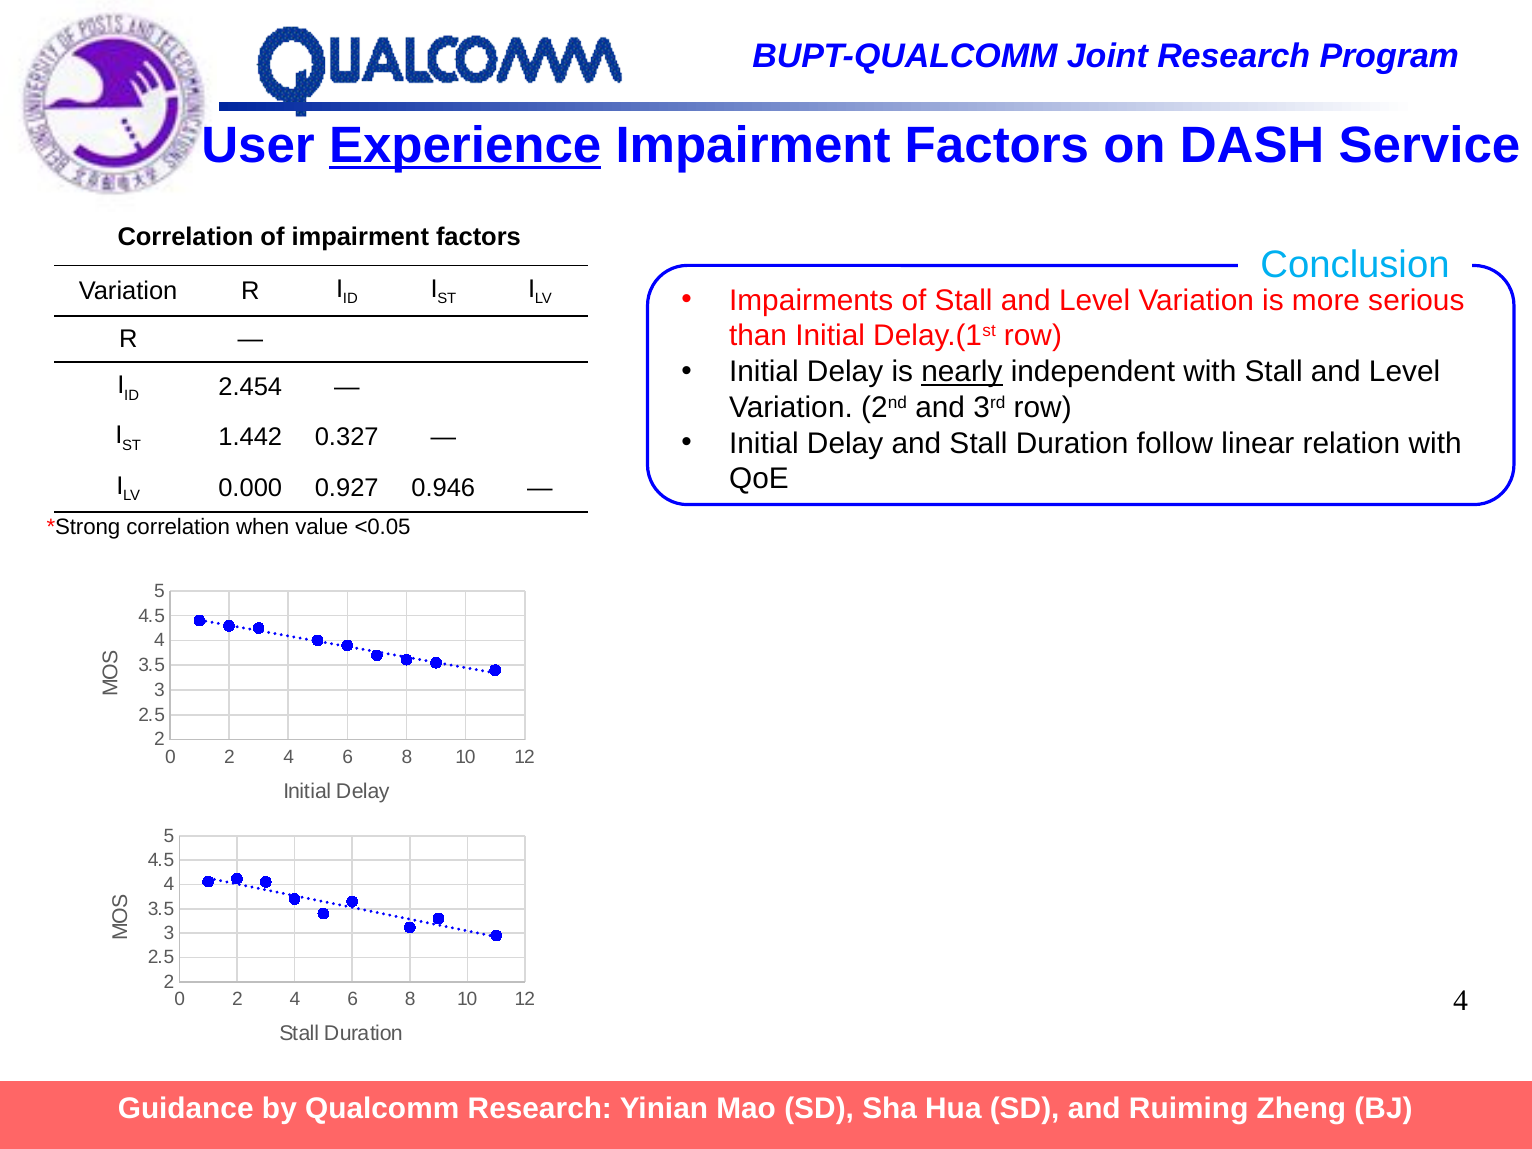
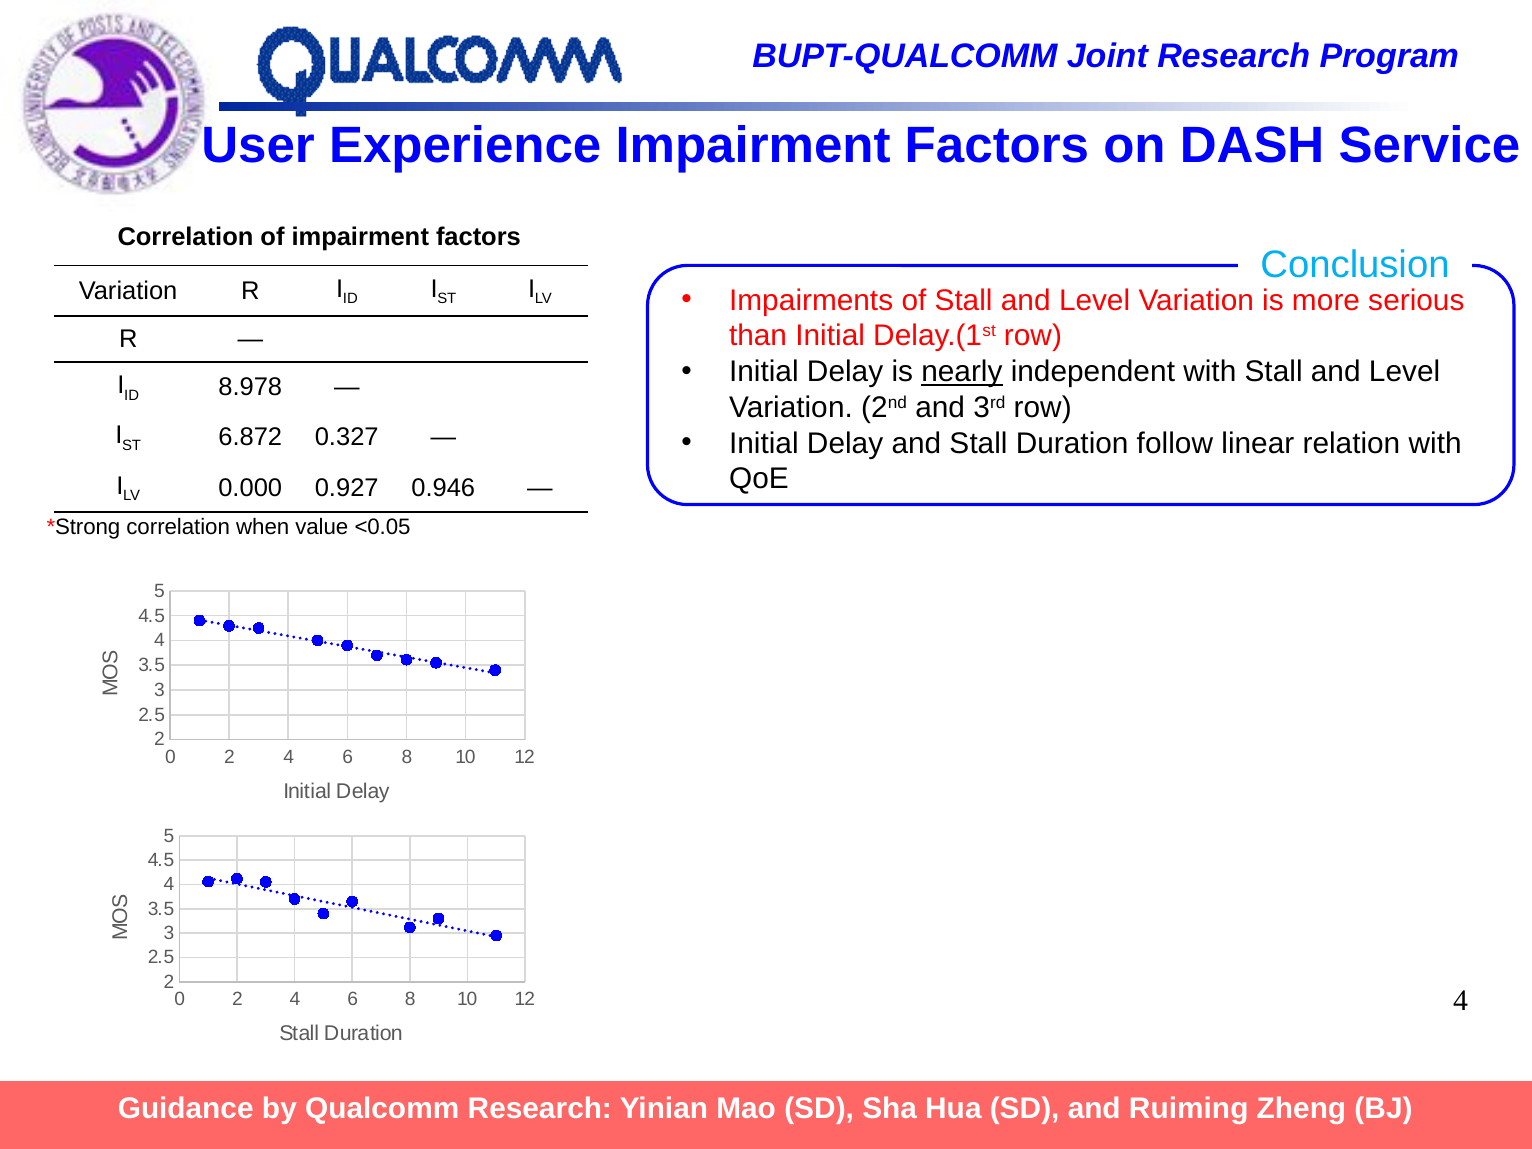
Experience underline: present -> none
2.454: 2.454 -> 8.978
1.442: 1.442 -> 6.872
